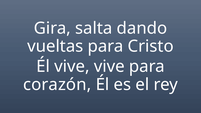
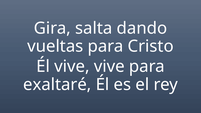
corazón: corazón -> exaltaré
